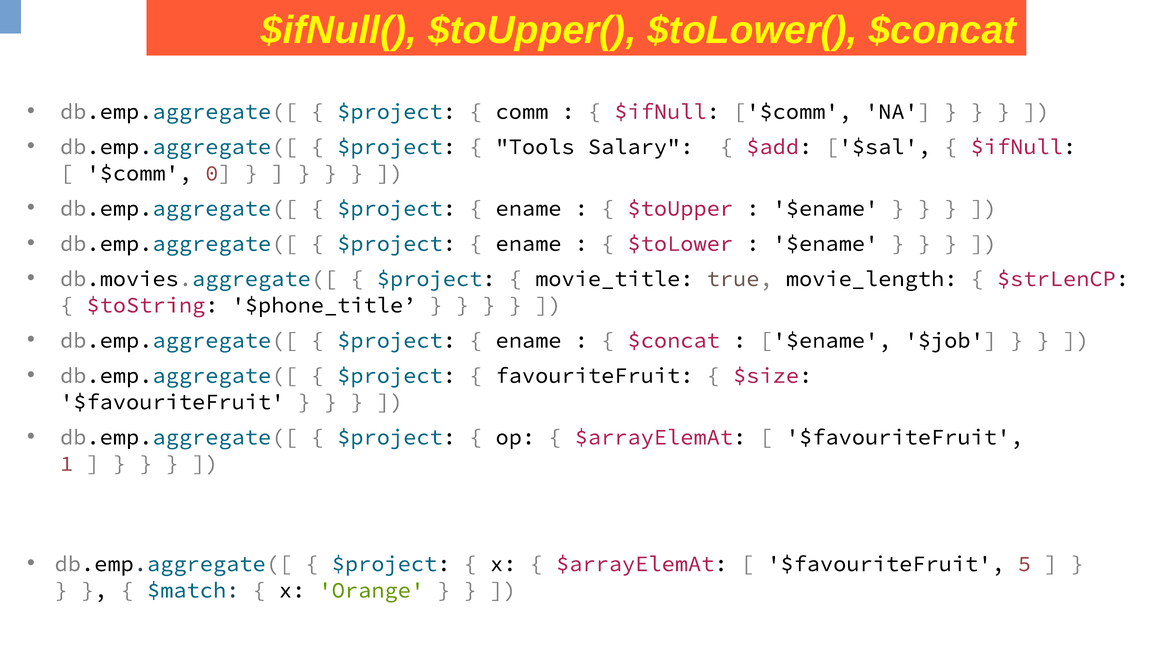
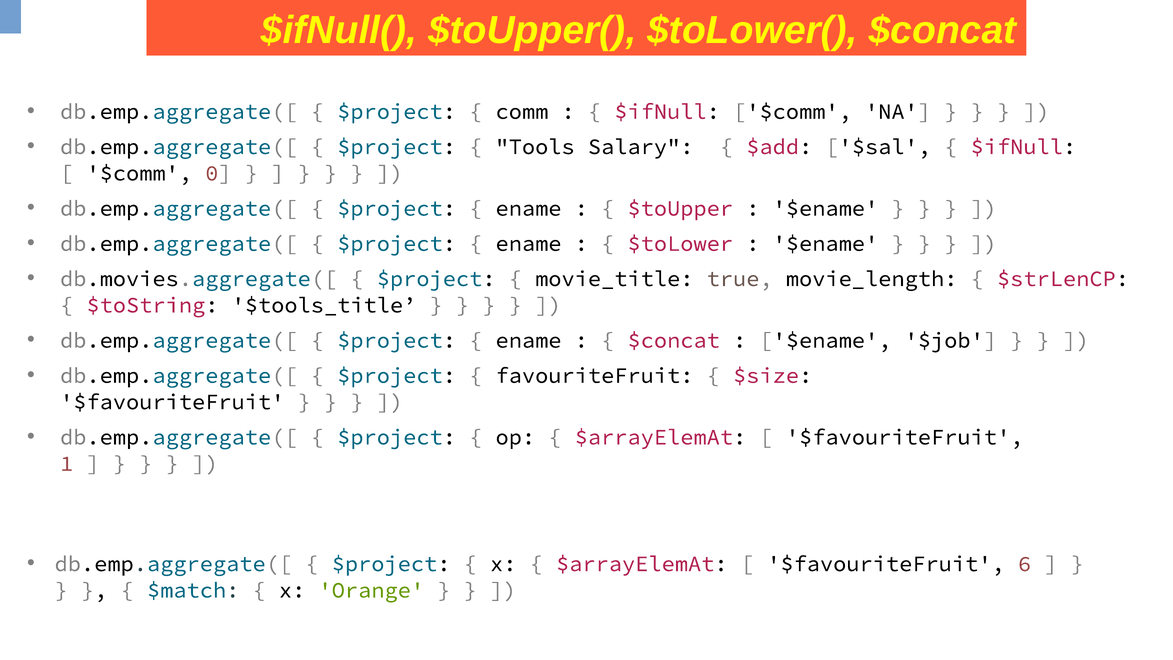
$phone_title: $phone_title -> $tools_title
5: 5 -> 6
